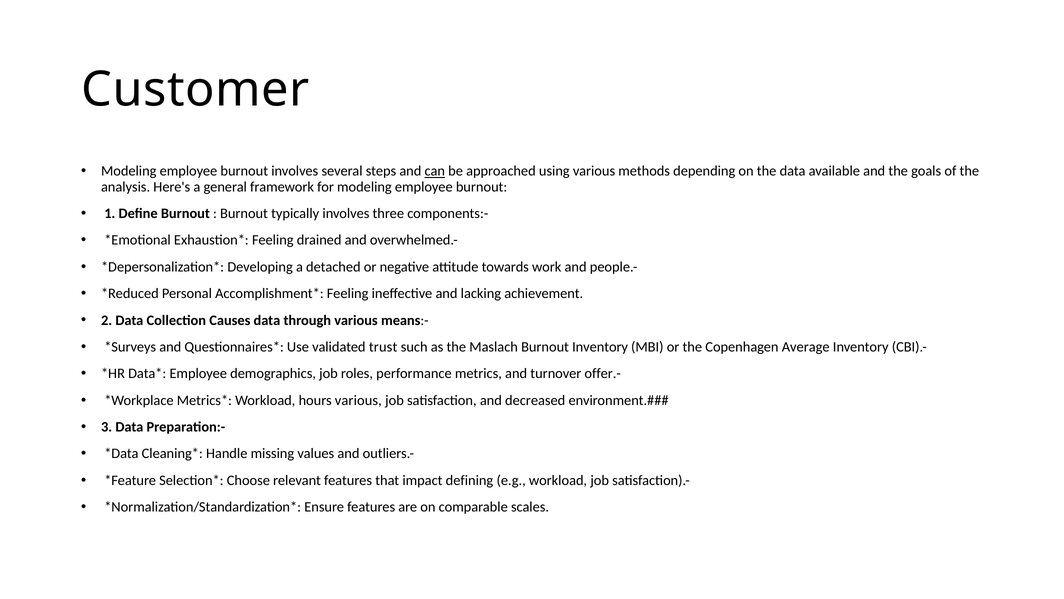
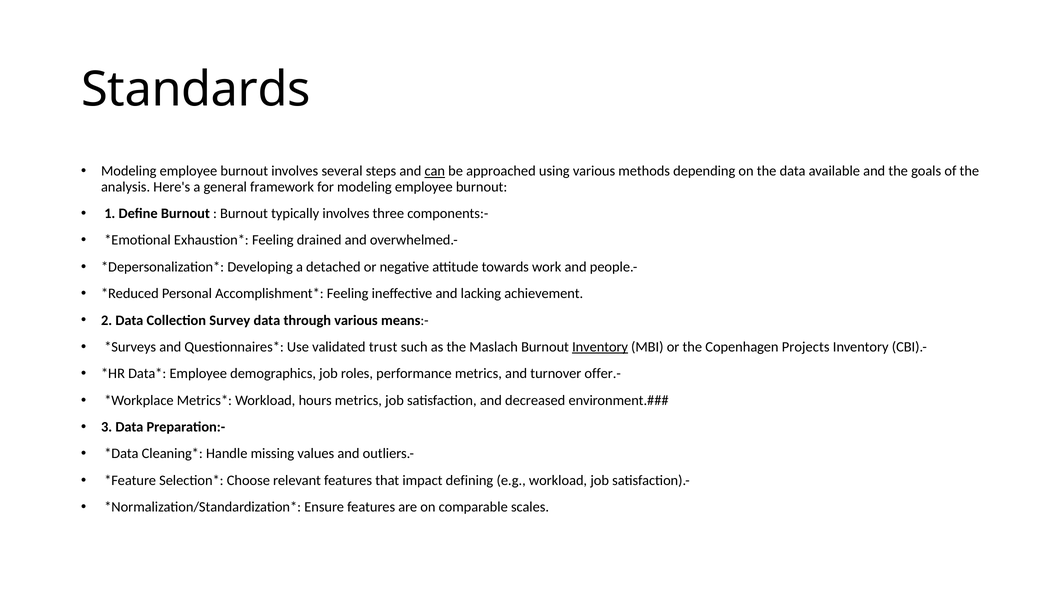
Customer: Customer -> Standards
Causes: Causes -> Survey
Inventory at (600, 347) underline: none -> present
Average: Average -> Projects
hours various: various -> metrics
